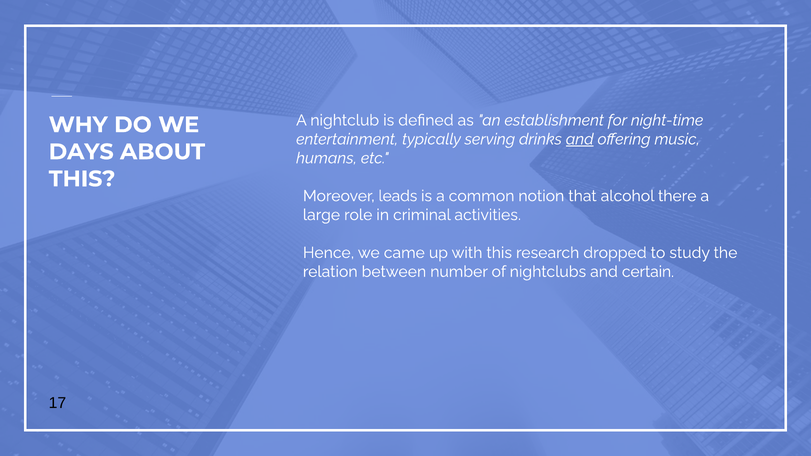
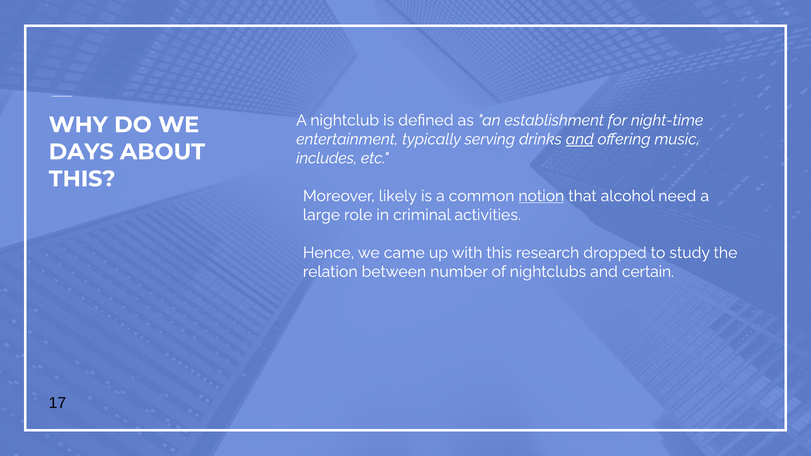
humans: humans -> includes
leads: leads -> likely
notion underline: none -> present
there: there -> need
